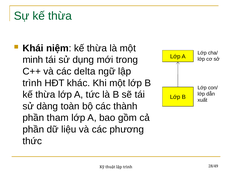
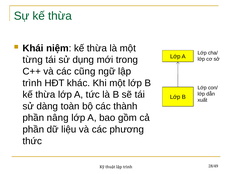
minh: minh -> từng
delta: delta -> cũng
tham: tham -> nâng
